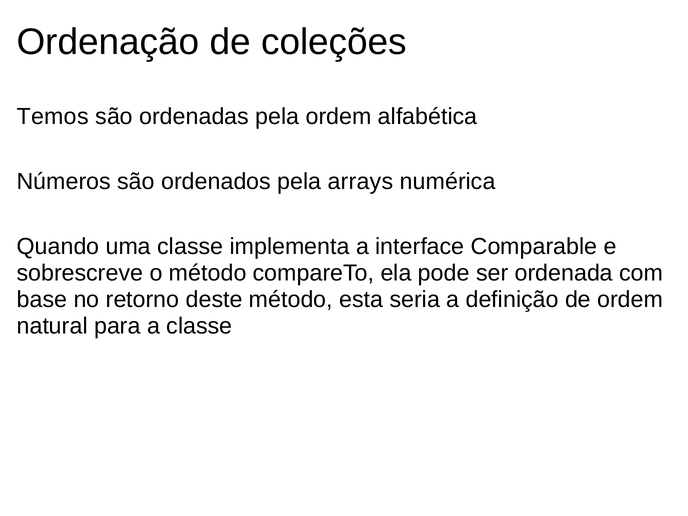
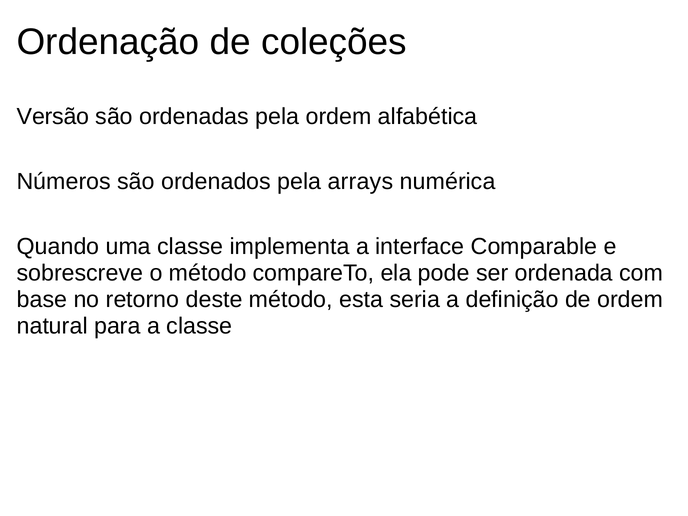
Temos: Temos -> Versão
